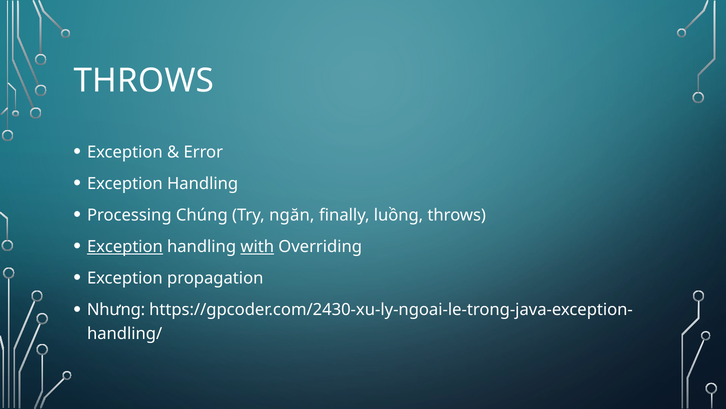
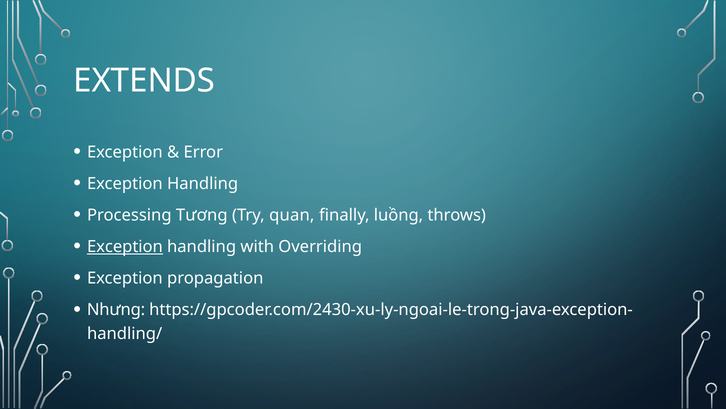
THROWS at (144, 81): THROWS -> EXTENDS
Chúng: Chúng -> Tương
ngăn: ngăn -> quan
with underline: present -> none
